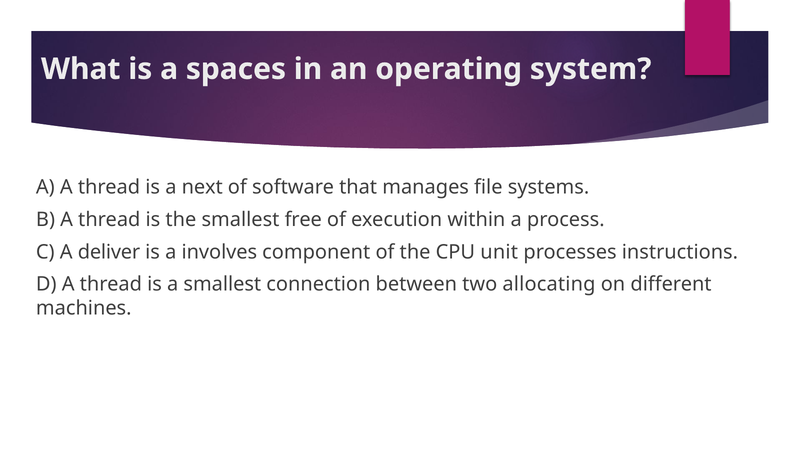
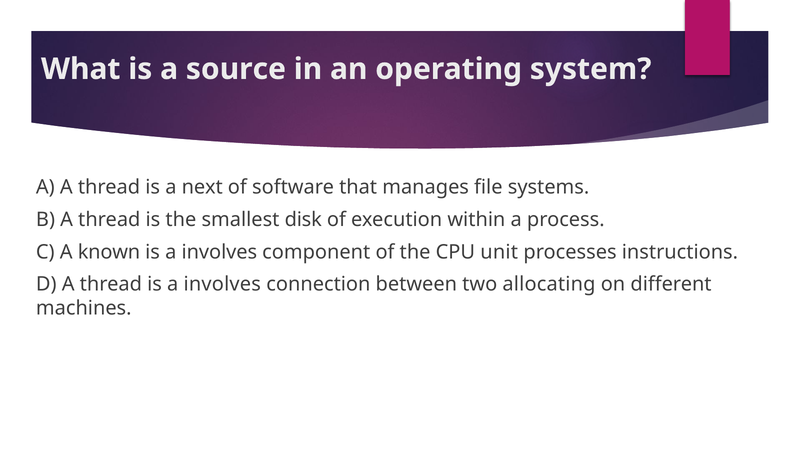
spaces: spaces -> source
free: free -> disk
deliver: deliver -> known
thread is a smallest: smallest -> involves
